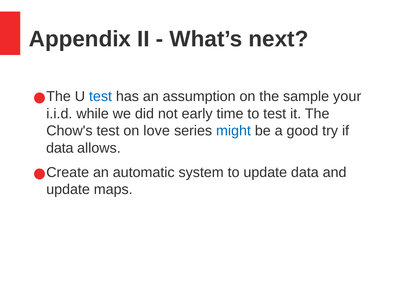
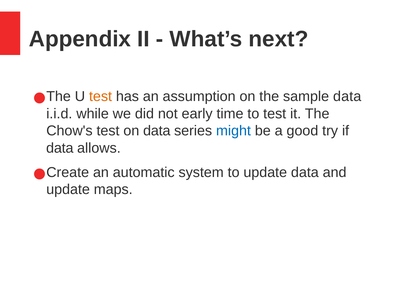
test at (101, 96) colour: blue -> orange
sample your: your -> data
on love: love -> data
